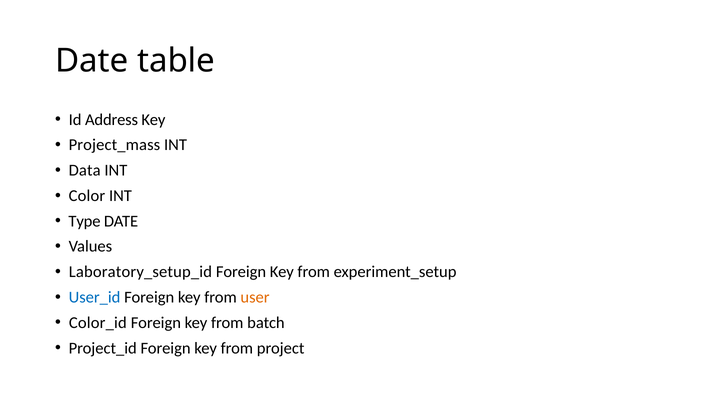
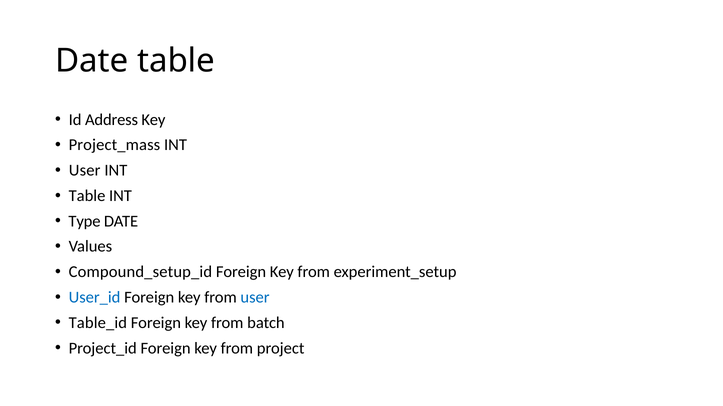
Data at (85, 171): Data -> User
Color at (87, 196): Color -> Table
Laboratory_setup_id: Laboratory_setup_id -> Compound_setup_id
user at (255, 298) colour: orange -> blue
Color_id: Color_id -> Table_id
